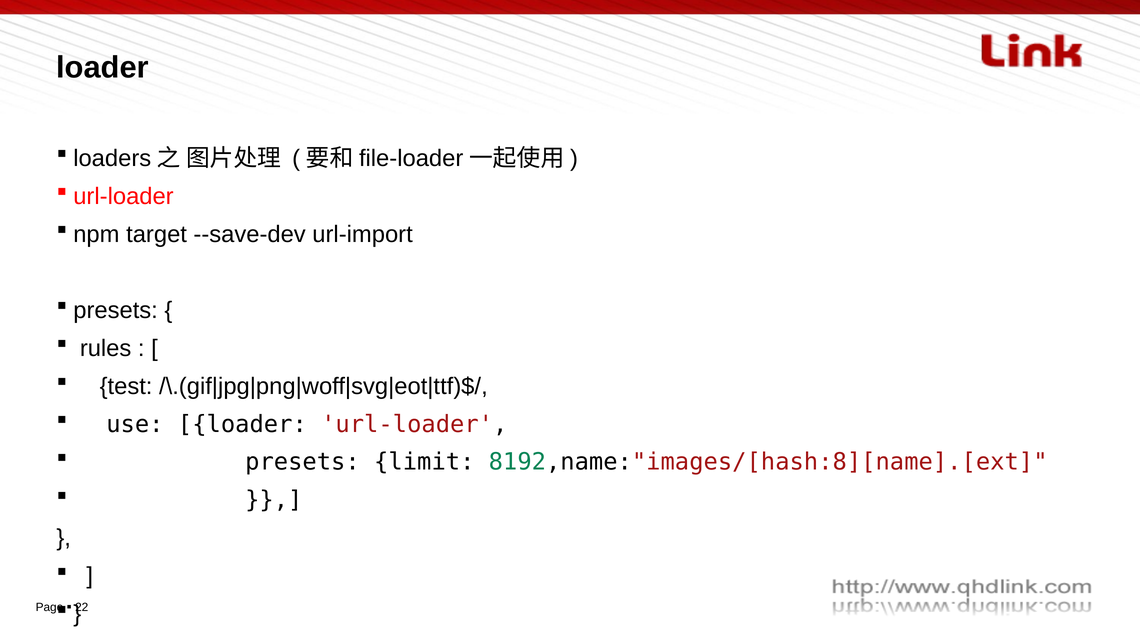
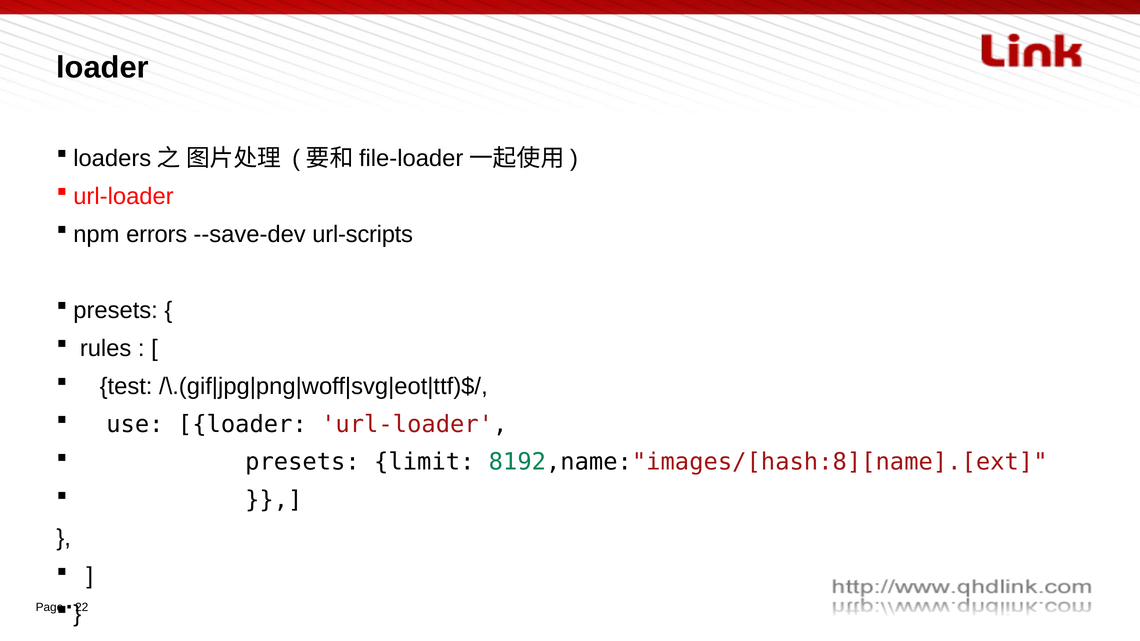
target: target -> errors
url-import: url-import -> url-scripts
